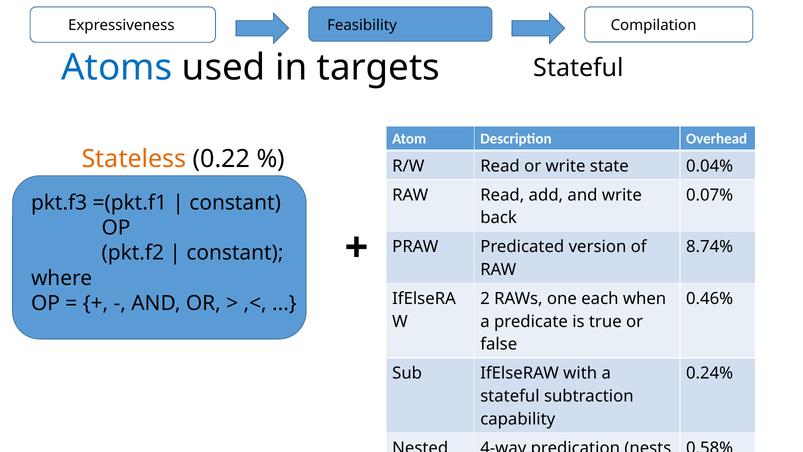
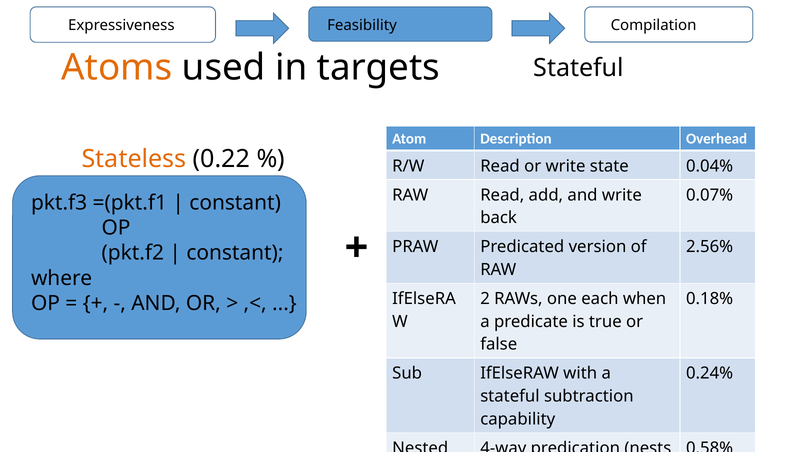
Atoms colour: blue -> orange
8.74%: 8.74% -> 2.56%
0.46%: 0.46% -> 0.18%
